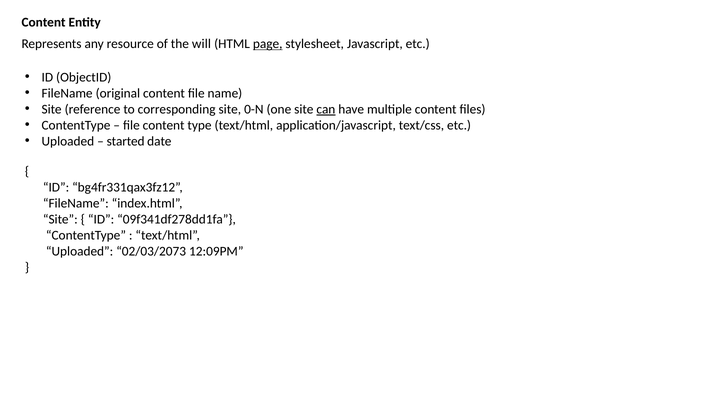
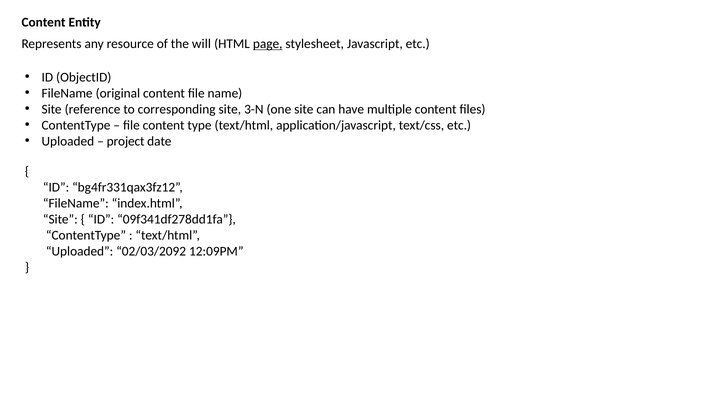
0-N: 0-N -> 3-N
can underline: present -> none
started: started -> project
02/03/2073: 02/03/2073 -> 02/03/2092
